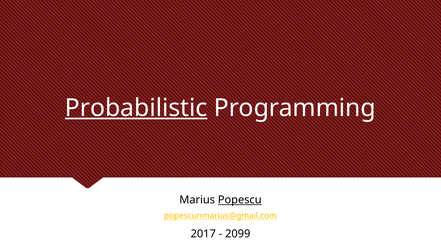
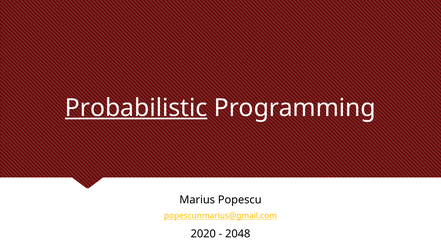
Popescu underline: present -> none
2017: 2017 -> 2020
2099: 2099 -> 2048
